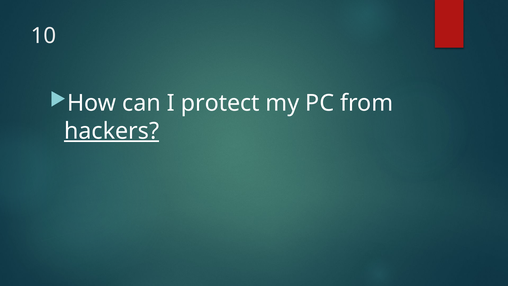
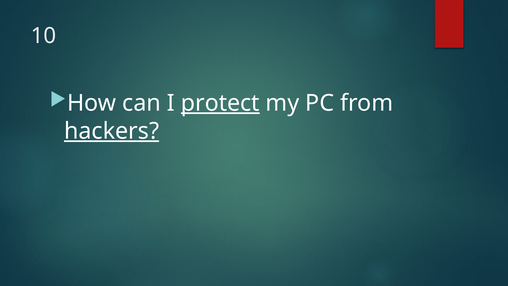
protect underline: none -> present
